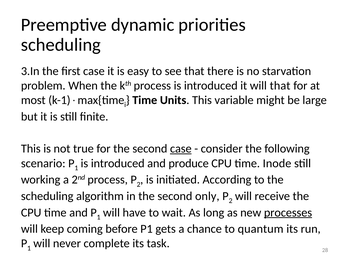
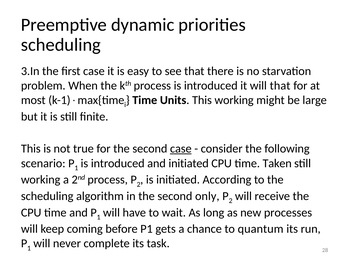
This variable: variable -> working
and produce: produce -> initiated
Inode: Inode -> Taken
processes underline: present -> none
